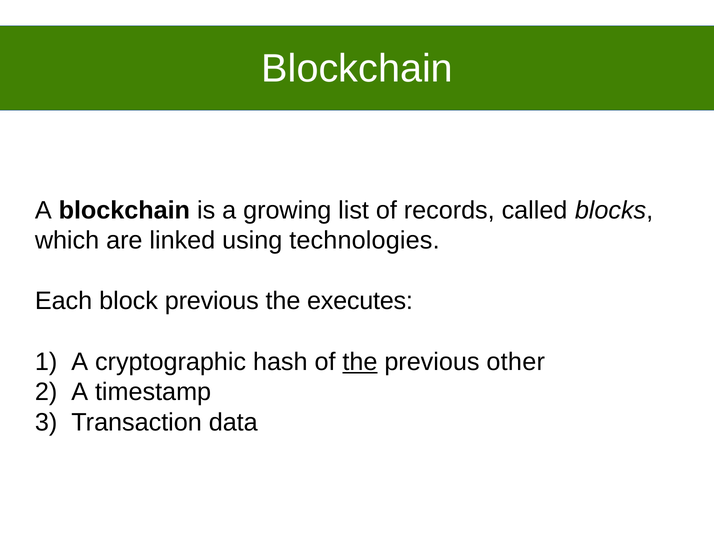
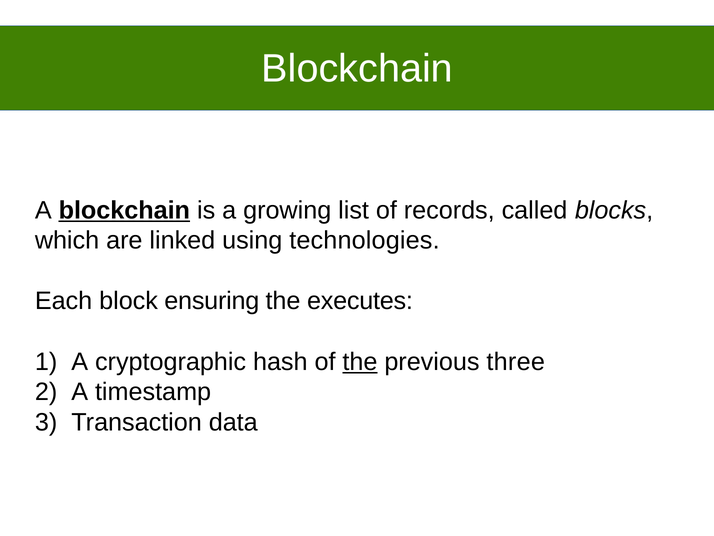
blockchain at (124, 210) underline: none -> present
block previous: previous -> ensuring
other: other -> three
